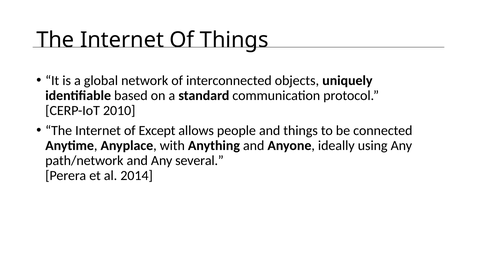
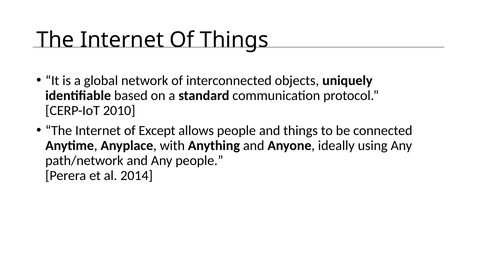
Any several: several -> people
